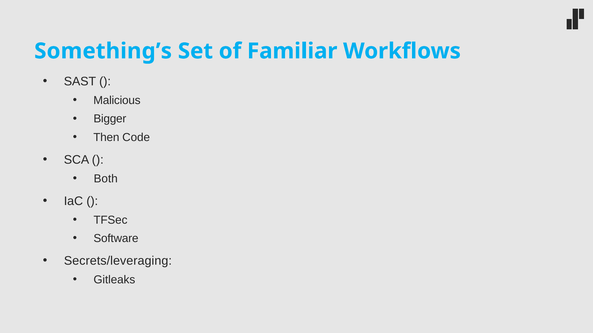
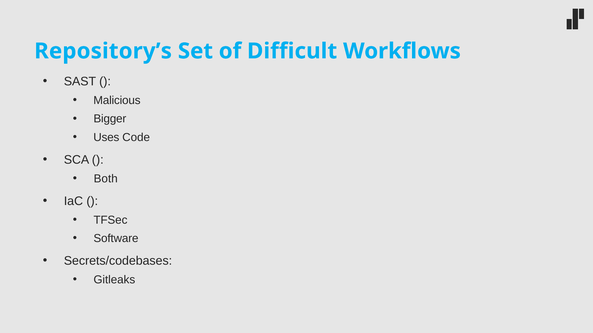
Something’s: Something’s -> Repository’s
Familiar: Familiar -> Difficult
Then: Then -> Uses
Secrets/leveraging: Secrets/leveraging -> Secrets/codebases
